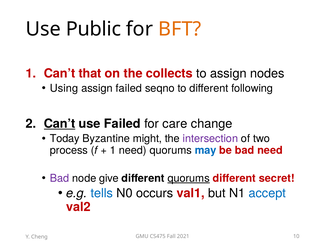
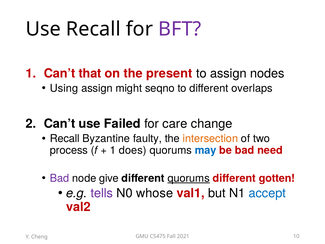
Use Public: Public -> Recall
BFT colour: orange -> purple
collects: collects -> present
assign failed: failed -> might
following: following -> overlaps
Can’t at (60, 124) underline: present -> none
Today at (65, 138): Today -> Recall
might: might -> faulty
intersection colour: purple -> orange
1 need: need -> does
secret: secret -> gotten
tells colour: blue -> purple
occurs: occurs -> whose
